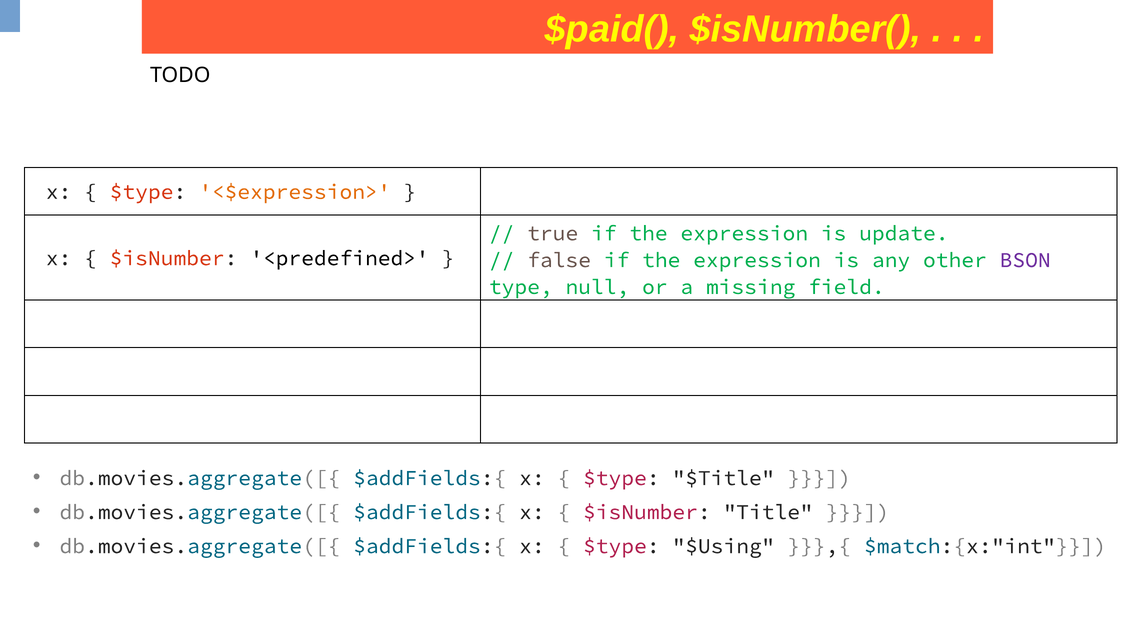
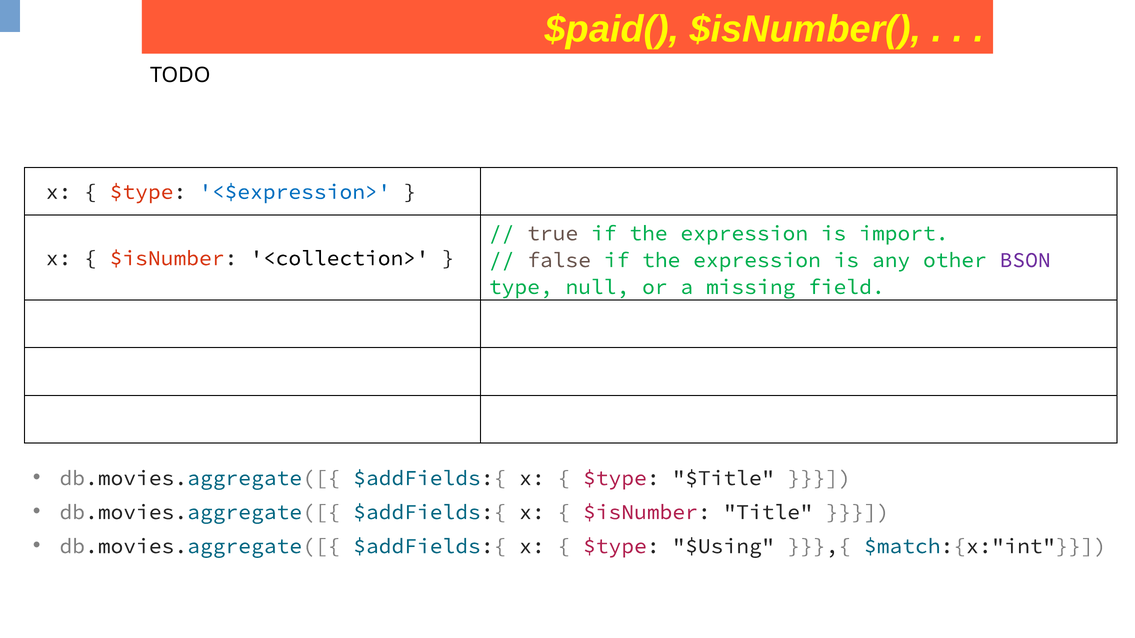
<$expression> colour: orange -> blue
update: update -> import
<predefined>: <predefined> -> <collection>
